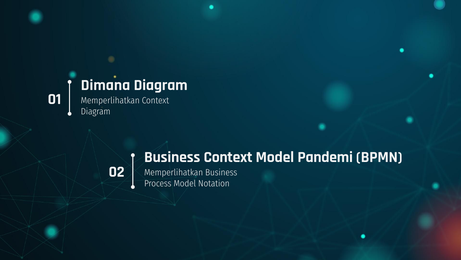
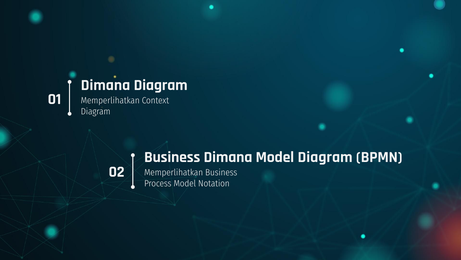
Business Context: Context -> Dimana
Model Pandemi: Pandemi -> Diagram
